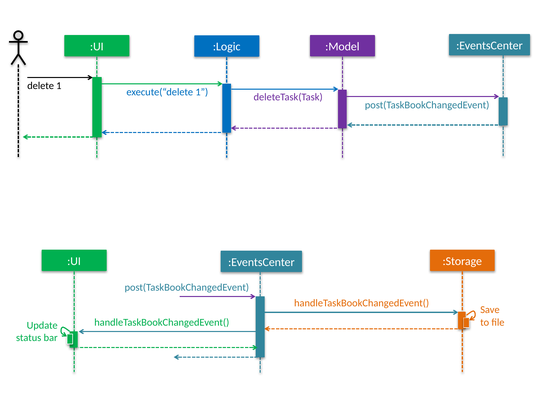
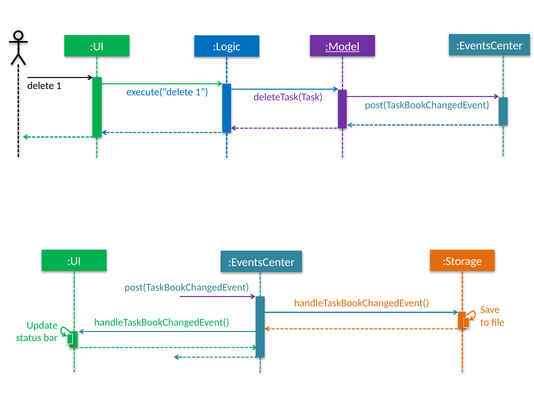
:Model underline: none -> present
